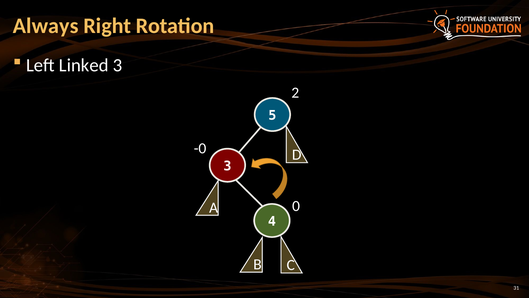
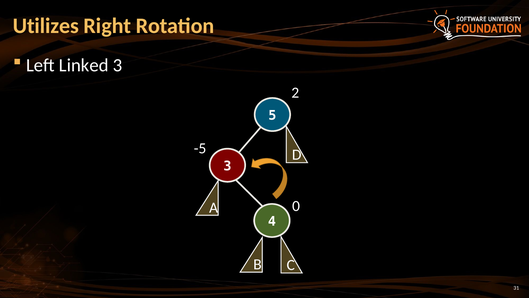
Always: Always -> Utilizes
-0: -0 -> -5
